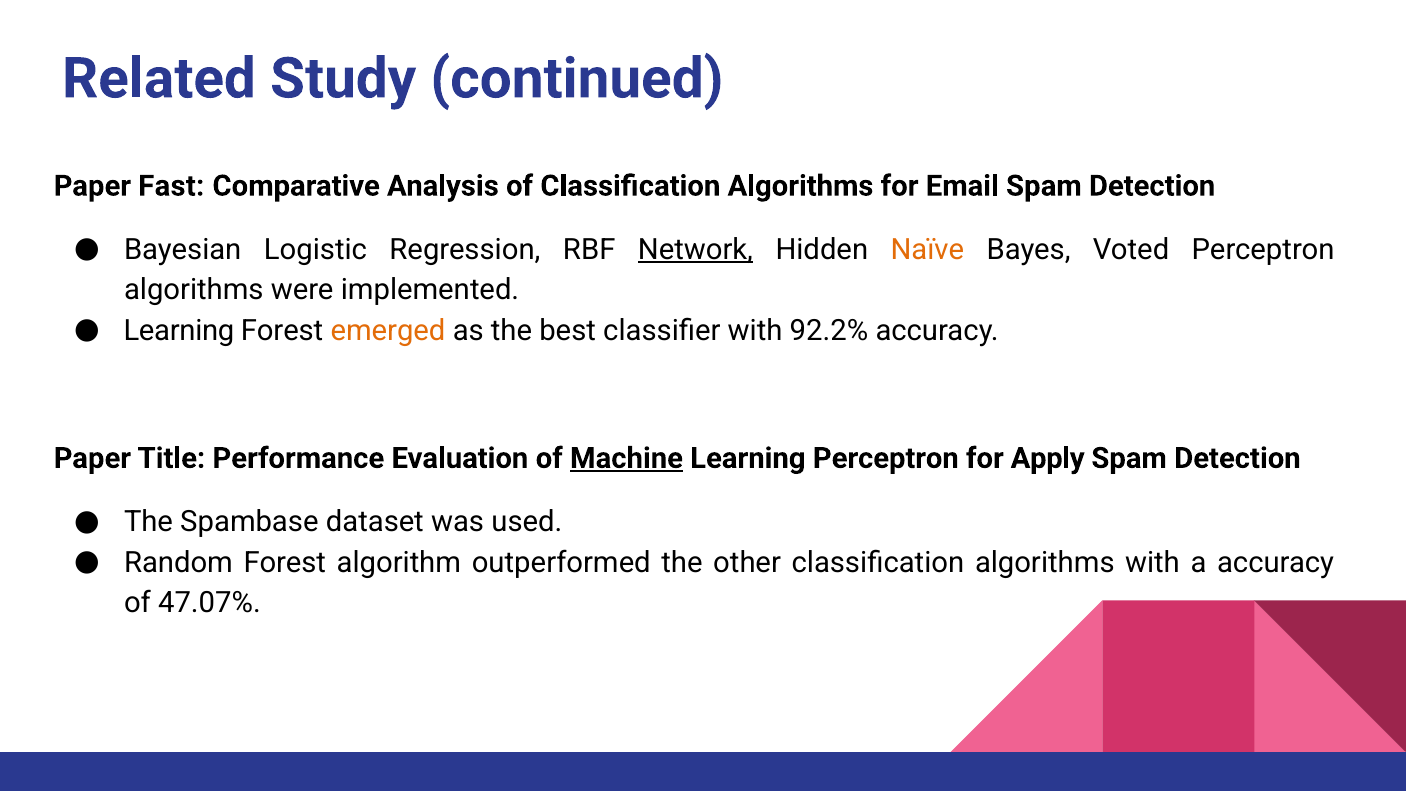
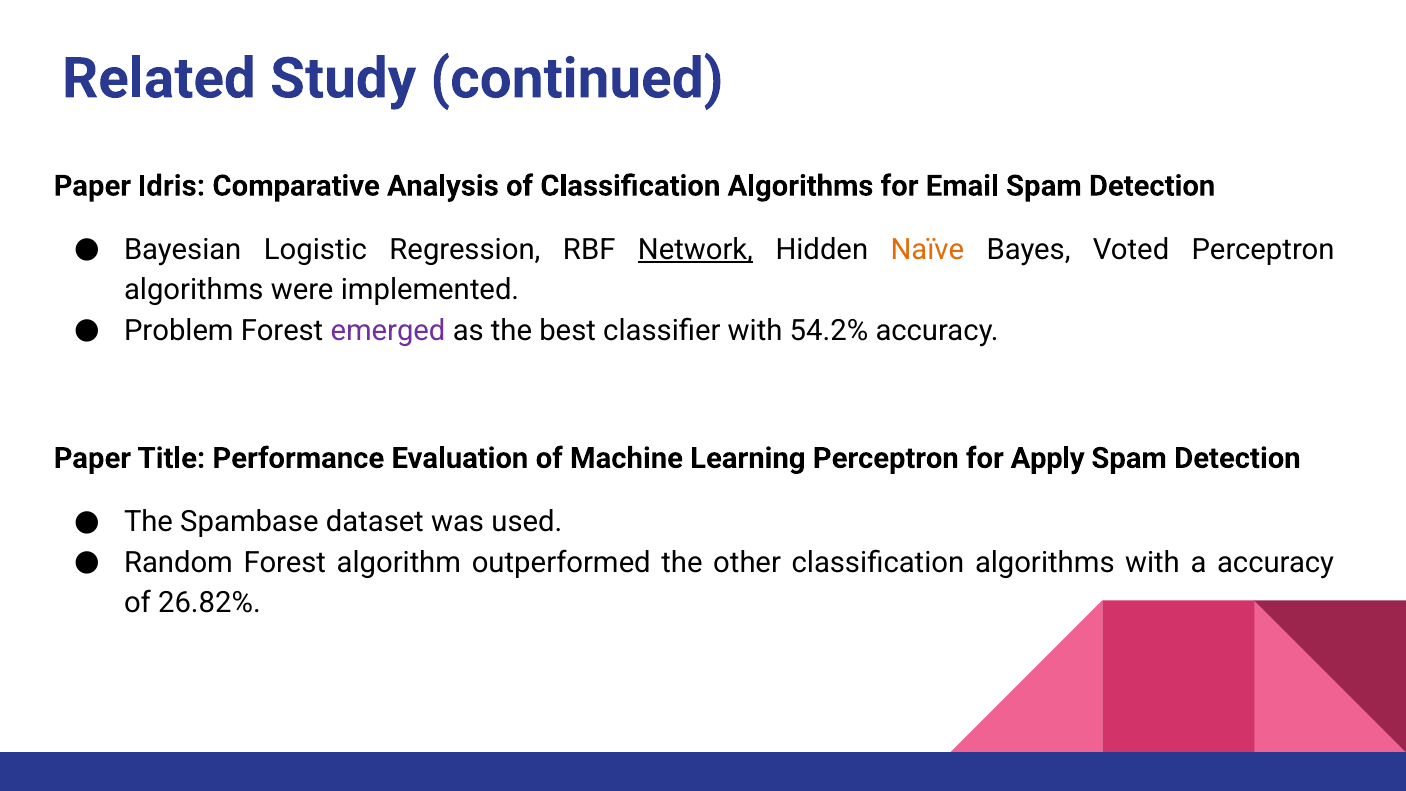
Fast: Fast -> Idris
Learning at (179, 331): Learning -> Problem
emerged colour: orange -> purple
92.2%: 92.2% -> 54.2%
Machine underline: present -> none
47.07%: 47.07% -> 26.82%
